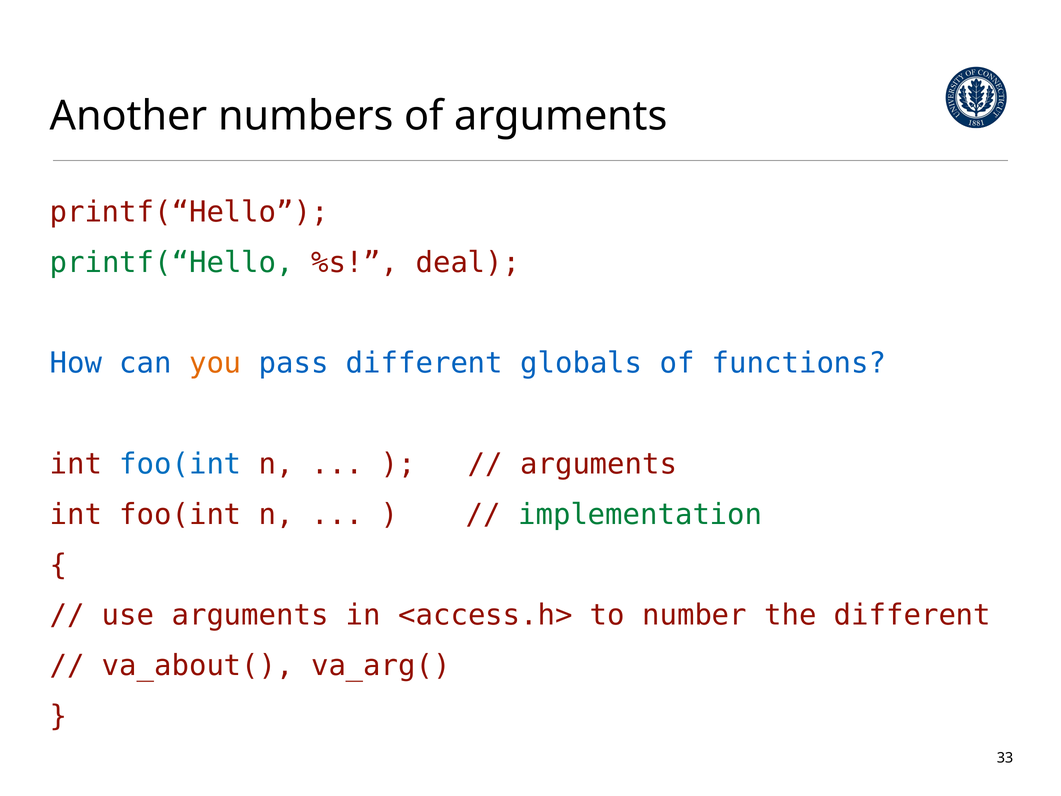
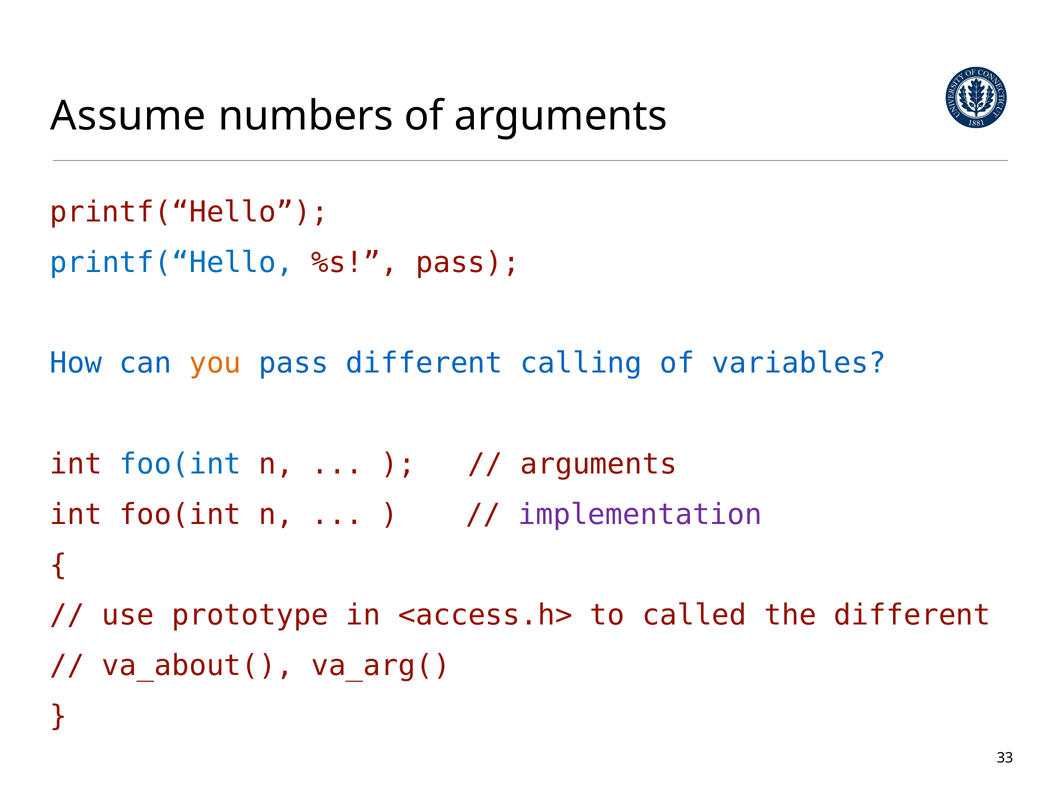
Another: Another -> Assume
printf(“Hello at (172, 263) colour: green -> blue
%s deal: deal -> pass
globals: globals -> calling
functions: functions -> variables
implementation colour: green -> purple
use arguments: arguments -> prototype
number: number -> called
